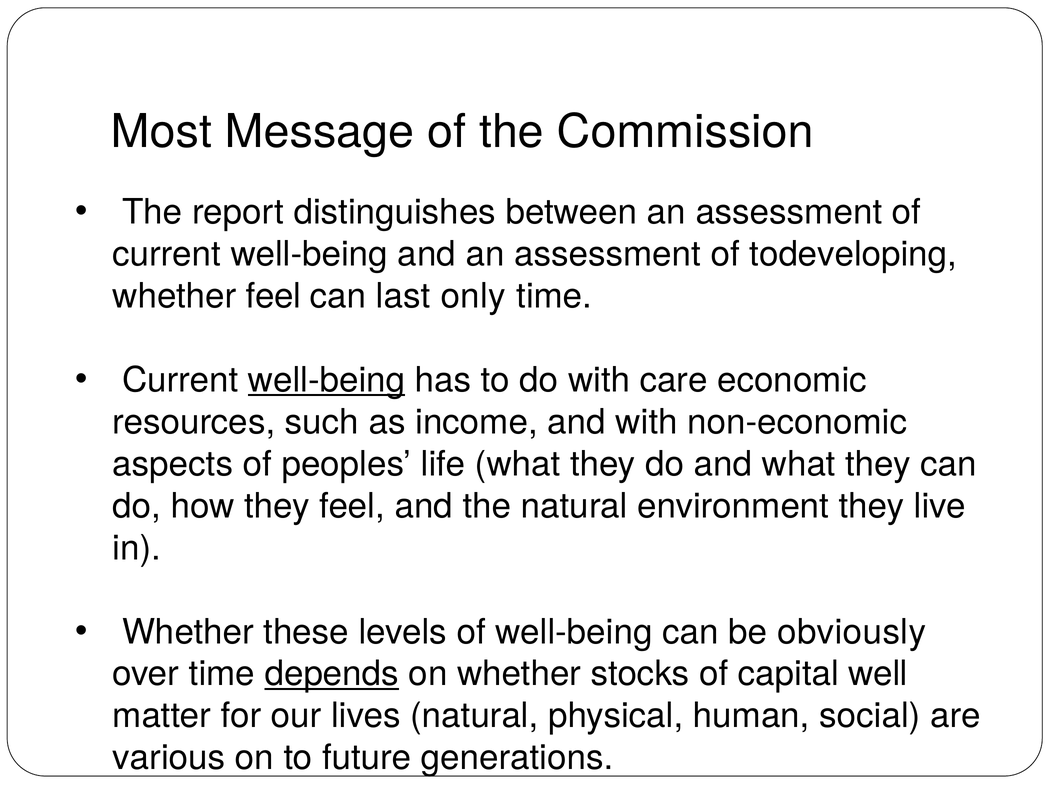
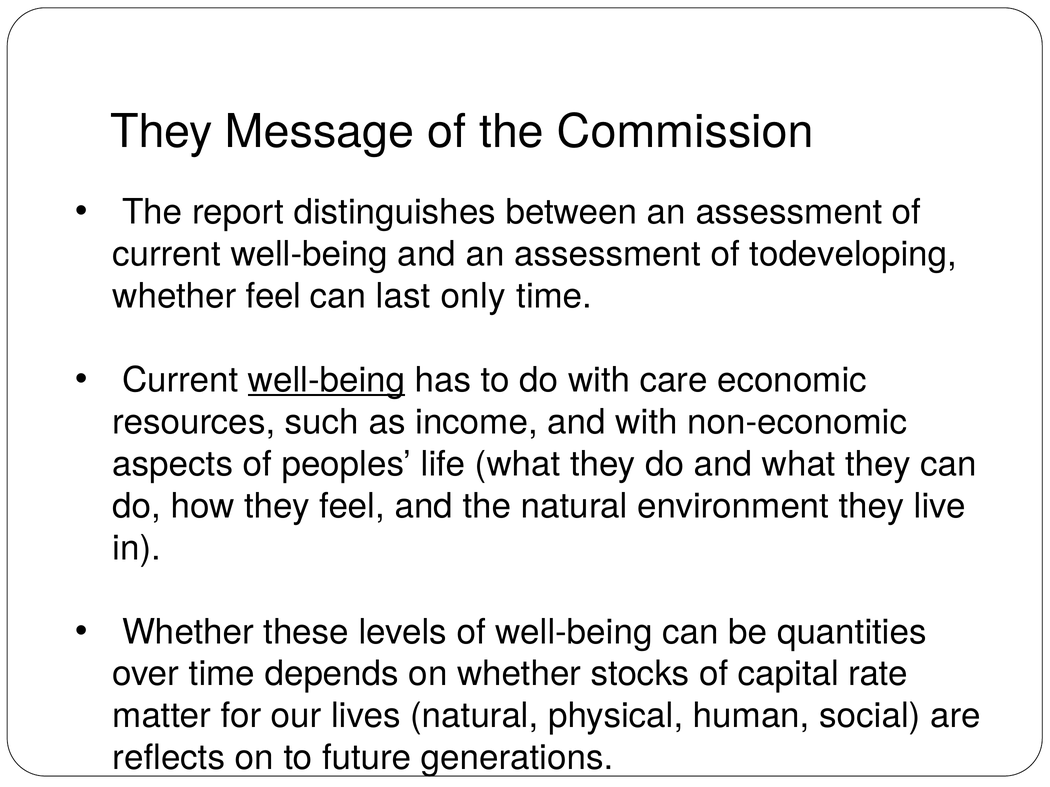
Most at (161, 132): Most -> They
obviously: obviously -> quantities
depends underline: present -> none
well: well -> rate
various: various -> reflects
